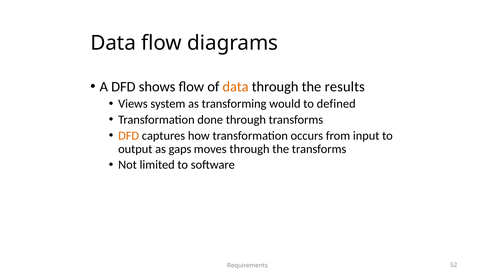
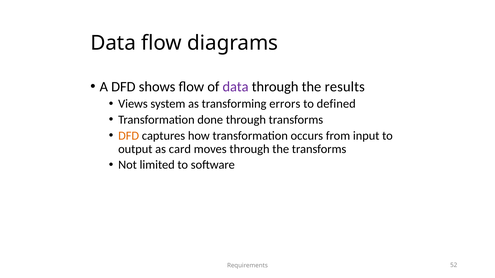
data at (236, 87) colour: orange -> purple
would: would -> errors
gaps: gaps -> card
